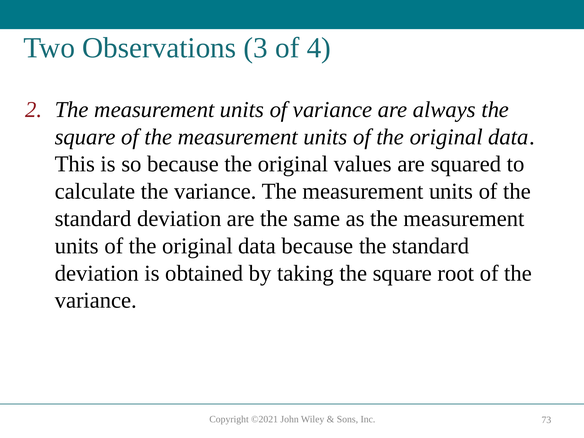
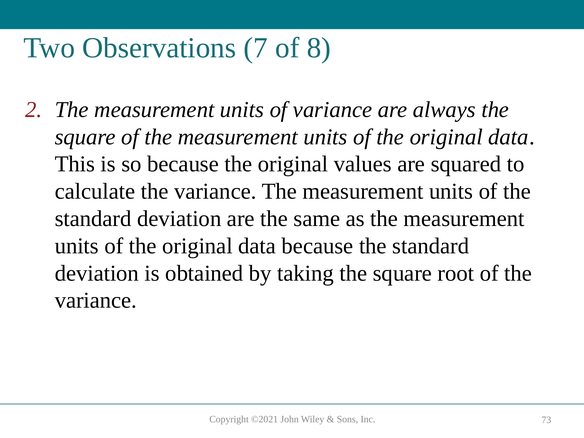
3: 3 -> 7
4: 4 -> 8
